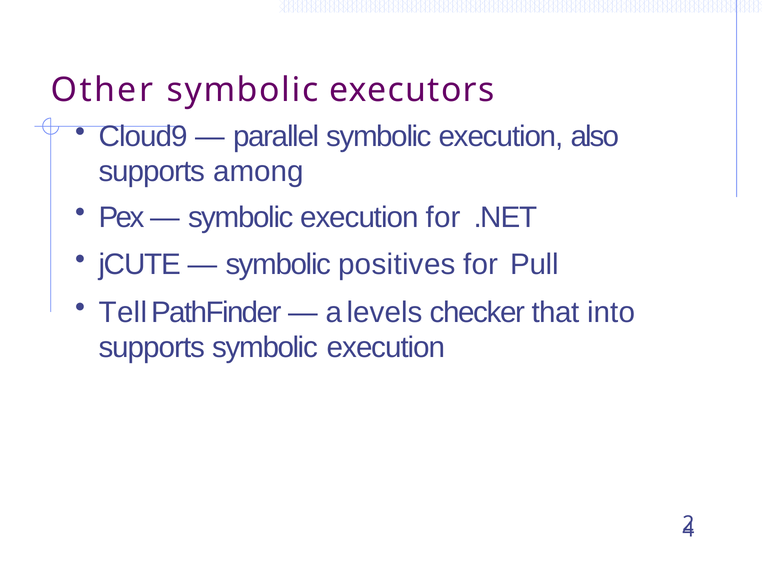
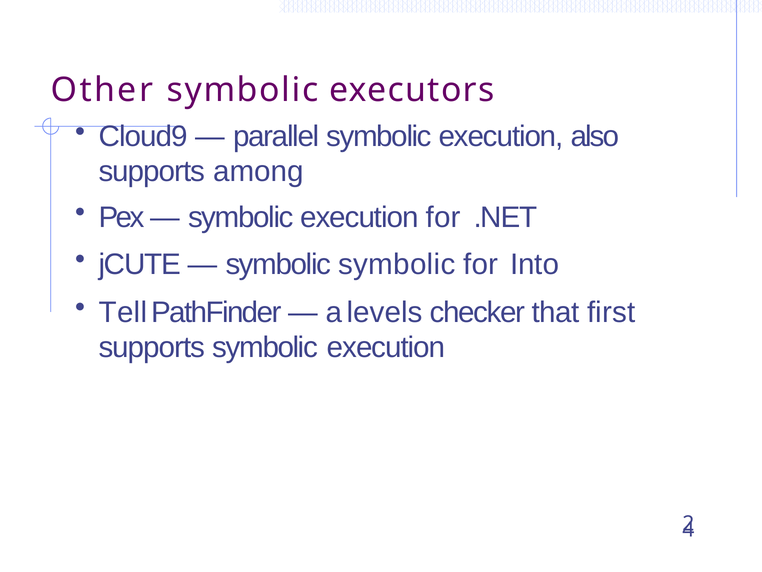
symbolic positives: positives -> symbolic
Pull: Pull -> Into
into: into -> first
